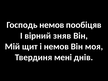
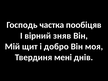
Господь немов: немов -> частка
і немов: немов -> добро
